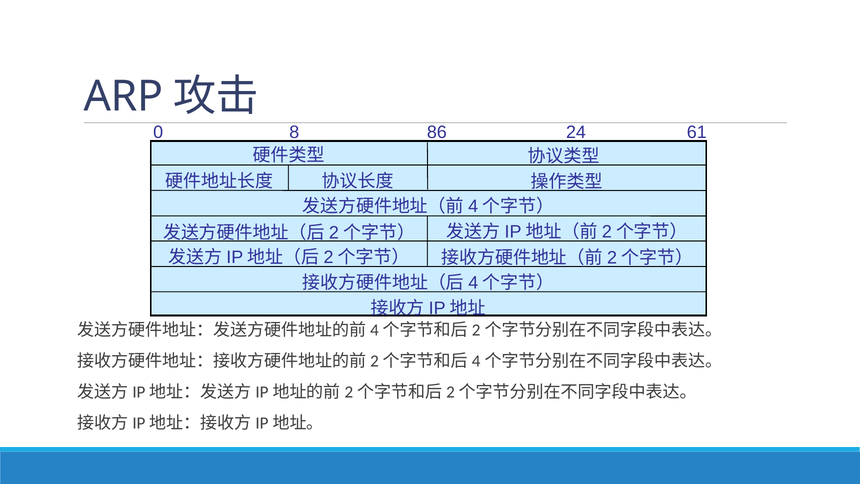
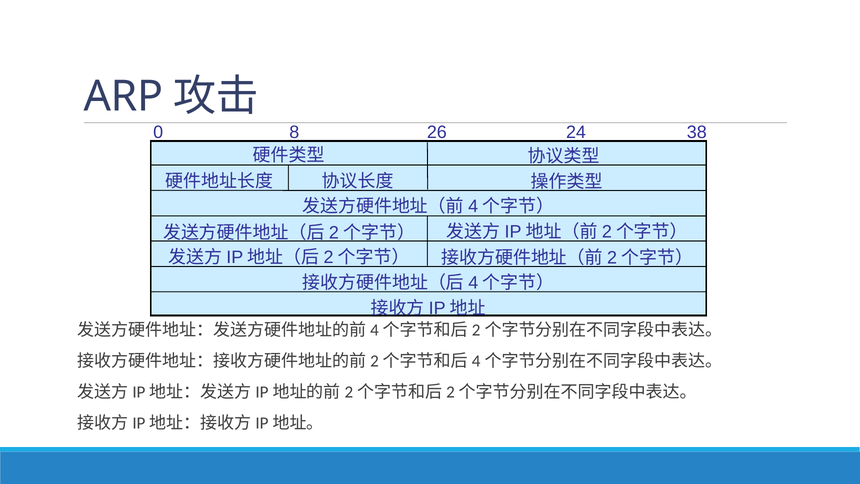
86: 86 -> 26
61: 61 -> 38
